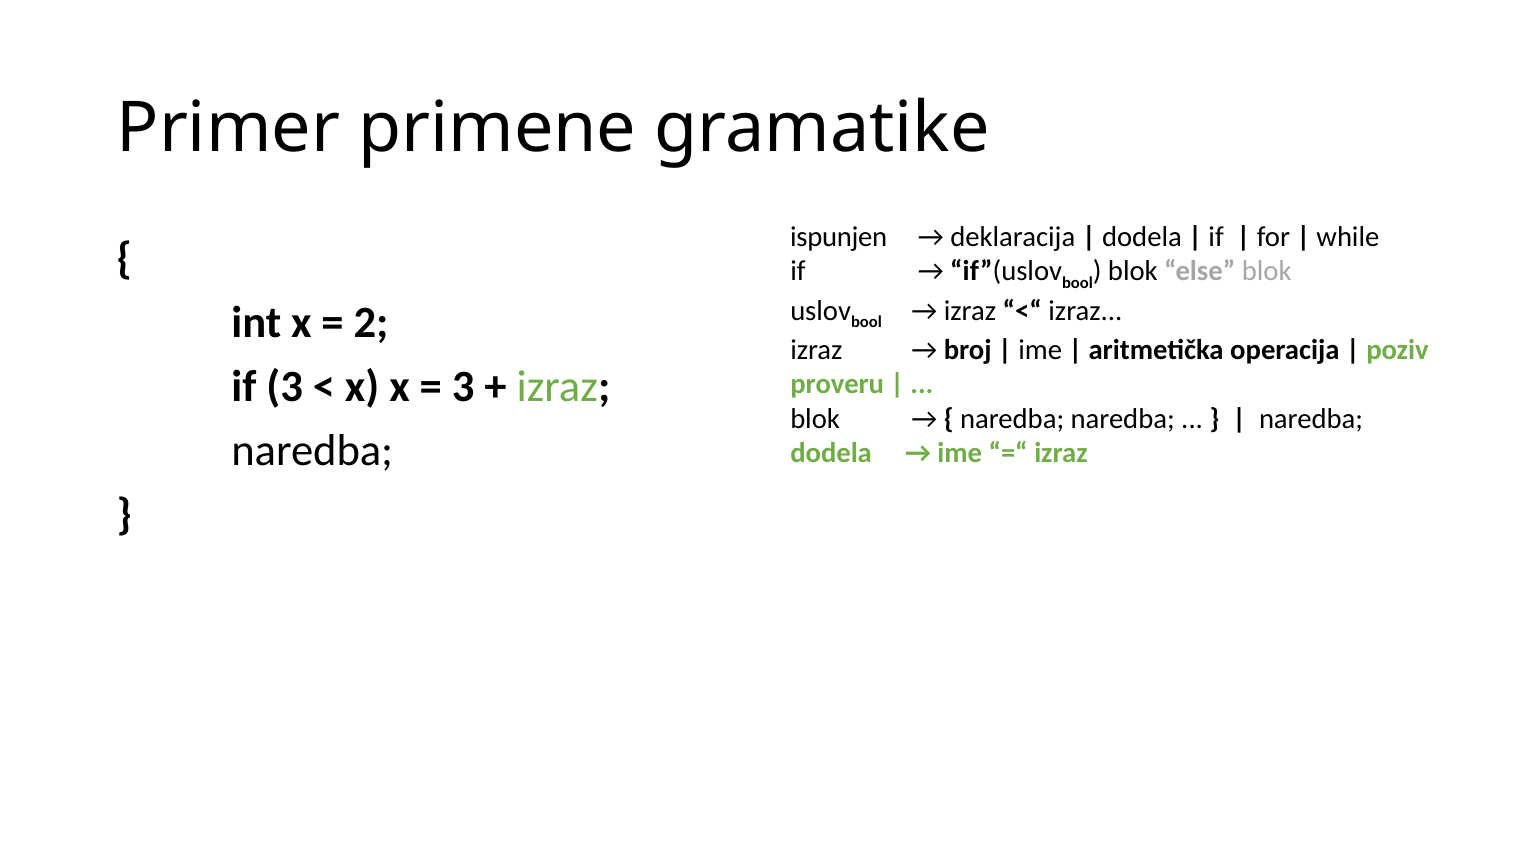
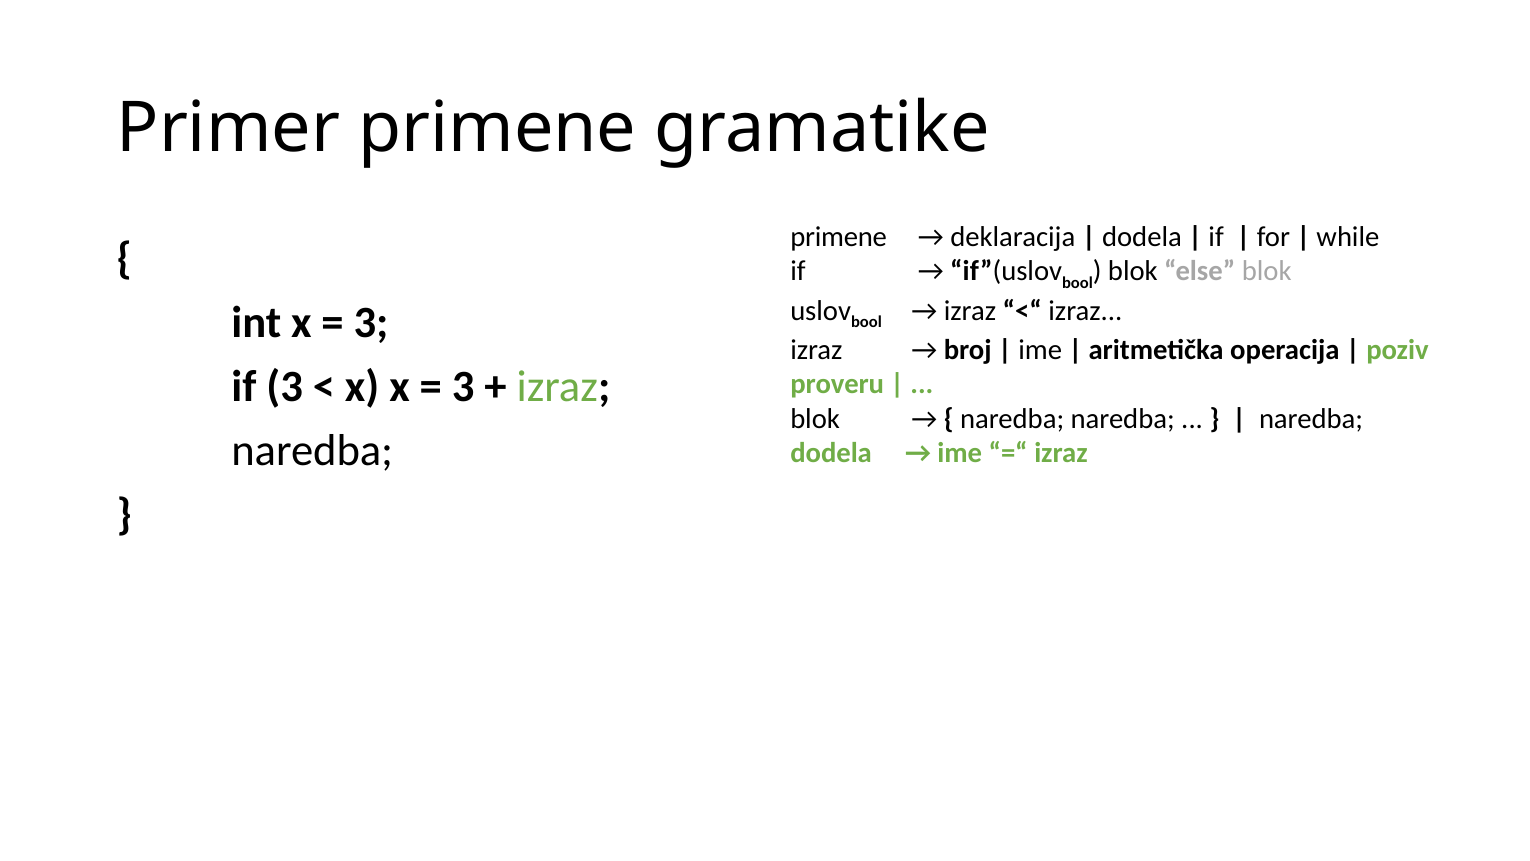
ispunjen at (839, 237): ispunjen -> primene
2 at (371, 323): 2 -> 3
